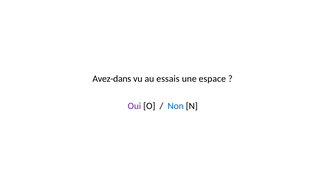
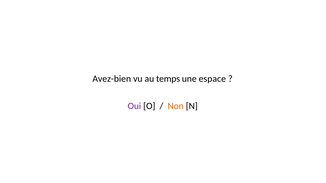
Avez-dans: Avez-dans -> Avez-bien
essais: essais -> temps
Non colour: blue -> orange
